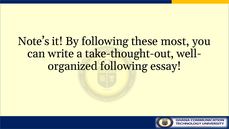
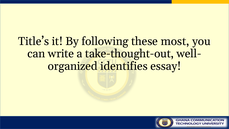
Note’s: Note’s -> Title’s
following at (124, 66): following -> identifies
